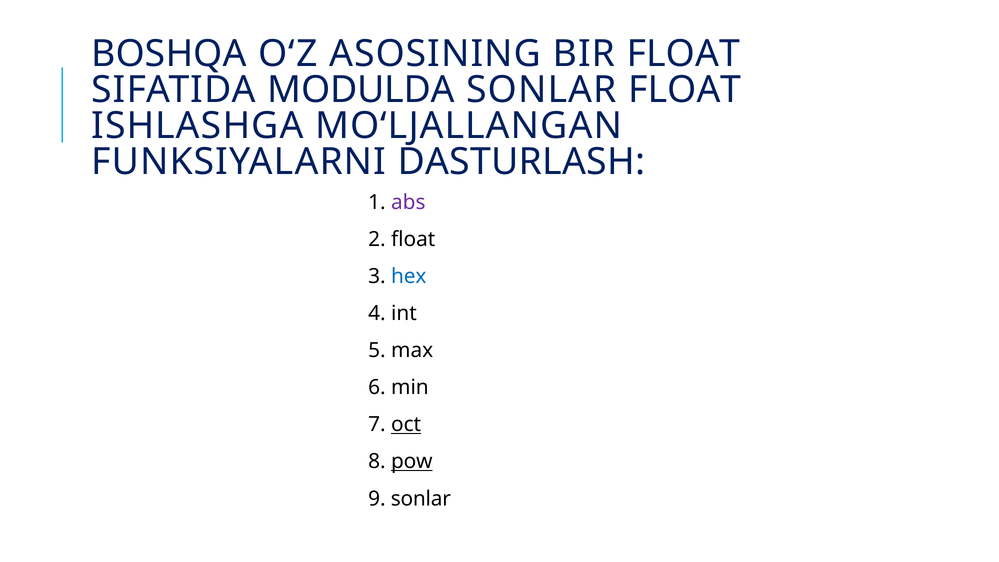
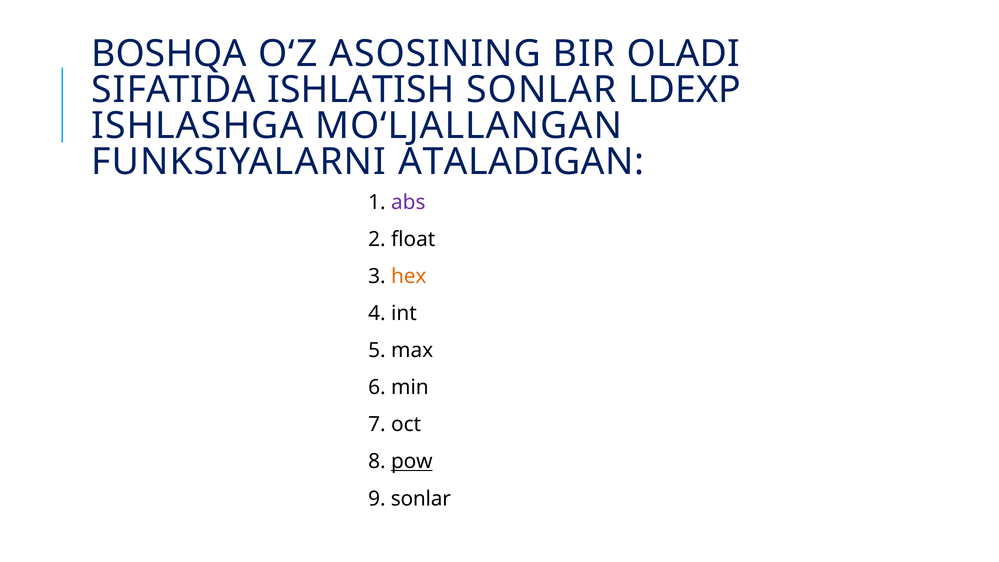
BIR FLOAT: FLOAT -> OLADI
MODULDA: MODULDA -> ISHLATISH
SONLAR FLOAT: FLOAT -> LDEXP
DASTURLASH: DASTURLASH -> ATALADIGAN
hex colour: blue -> orange
oct underline: present -> none
